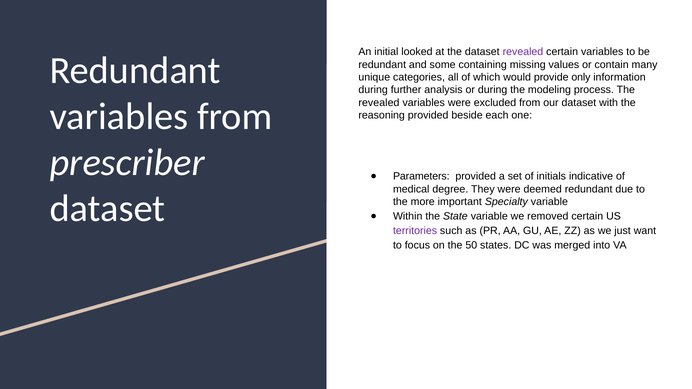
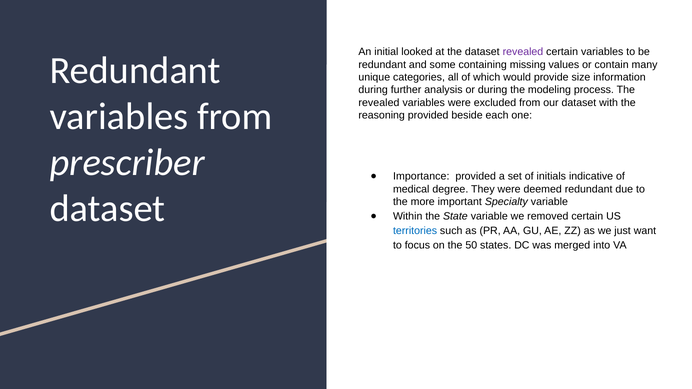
only: only -> size
Parameters: Parameters -> Importance
territories colour: purple -> blue
